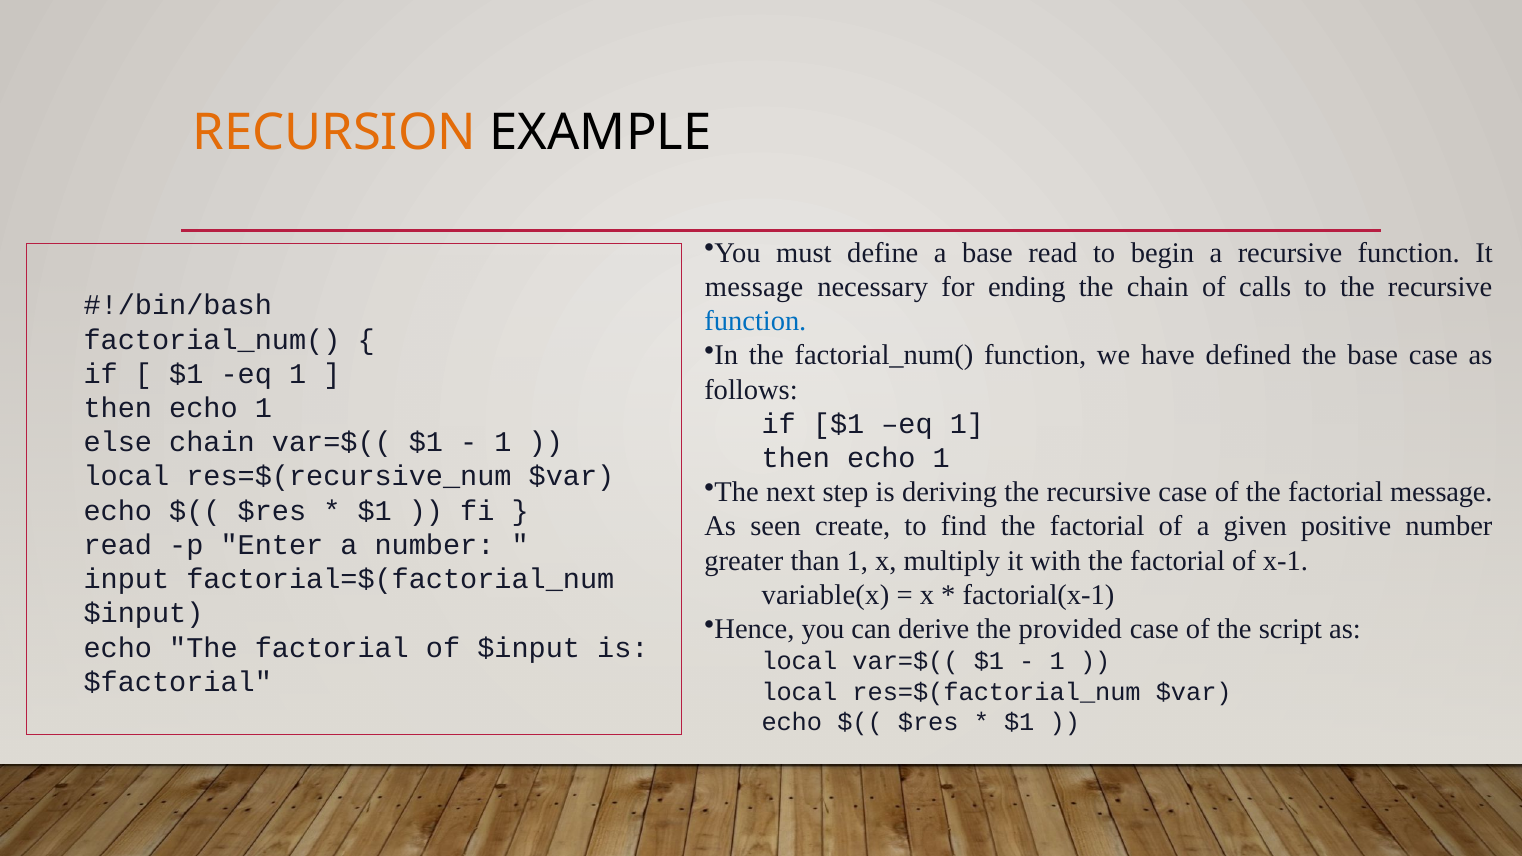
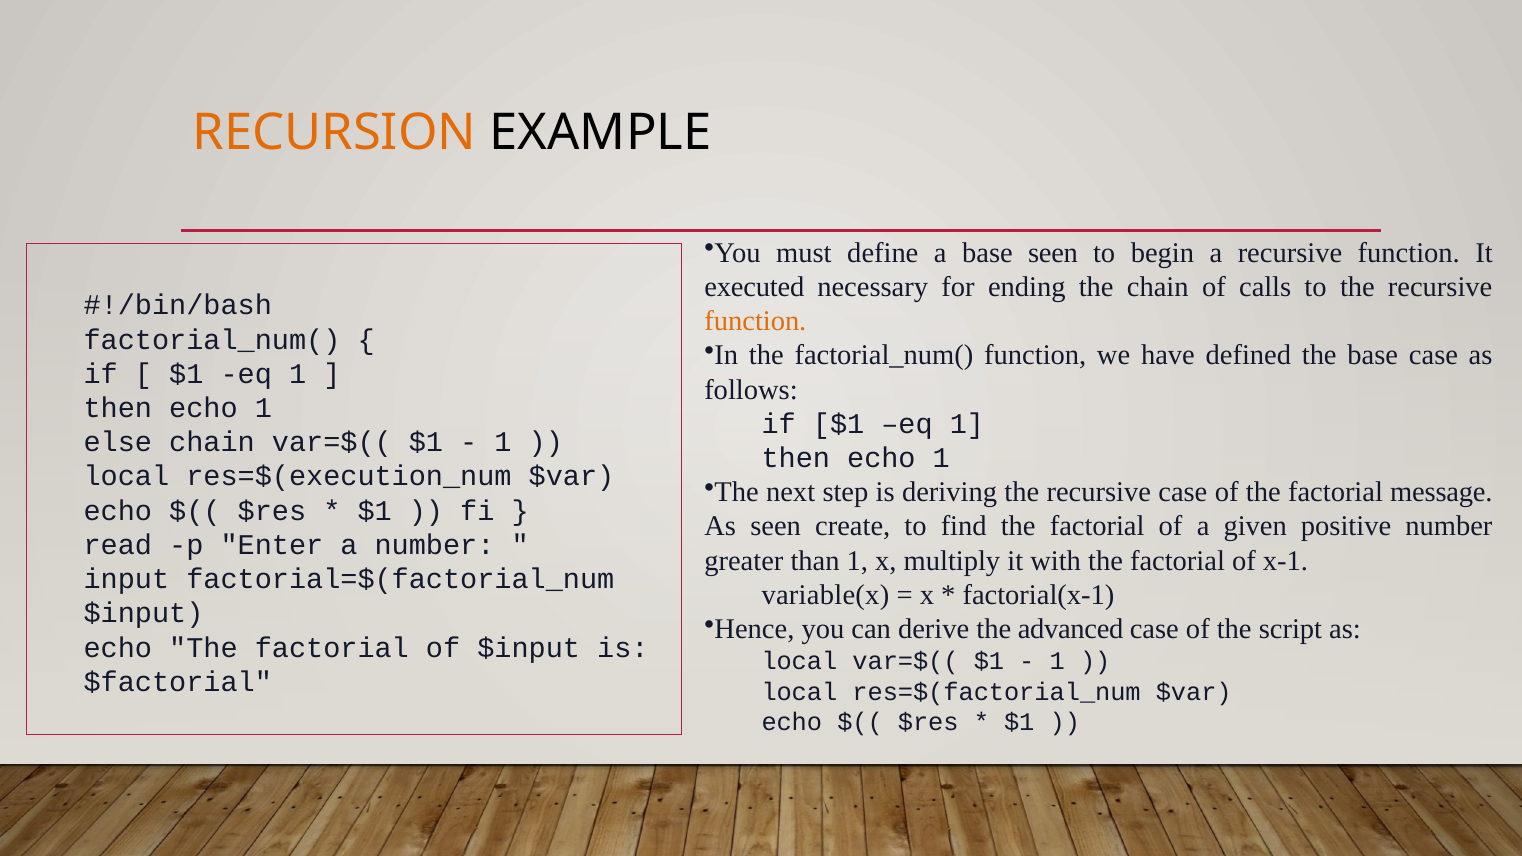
base read: read -> seen
message at (754, 287): message -> executed
function at (755, 321) colour: blue -> orange
res=$(recursive_num: res=$(recursive_num -> res=$(execution_num
provided: provided -> advanced
